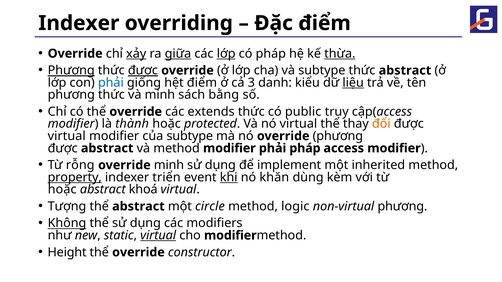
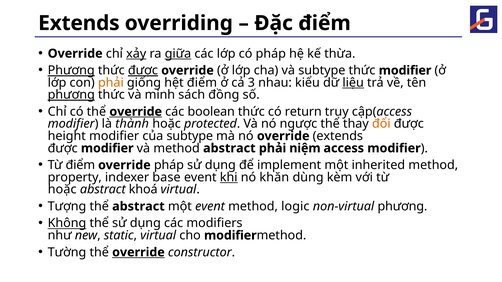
Indexer at (79, 23): Indexer -> Extends
lớp at (226, 54) underline: present -> none
thừa underline: present -> none
thức abstract: abstract -> modifier
phải at (111, 83) colour: blue -> orange
danh: danh -> nhau
phương at (71, 95) underline: none -> present
bằng: bằng -> đồng
override at (136, 112) underline: none -> present
extends: extends -> boolean
public: public -> return
nó virtual: virtual -> ngược
virtual at (67, 136): virtual -> height
override phương: phương -> extends
được abstract: abstract -> modifier
method modifier: modifier -> abstract
phải pháp: pháp -> niệm
Từ rỗng: rỗng -> điểm
override minh: minh -> pháp
property underline: present -> none
triển: triển -> base
một circle: circle -> event
virtual at (158, 236) underline: present -> none
Height: Height -> Tường
override at (138, 253) underline: none -> present
